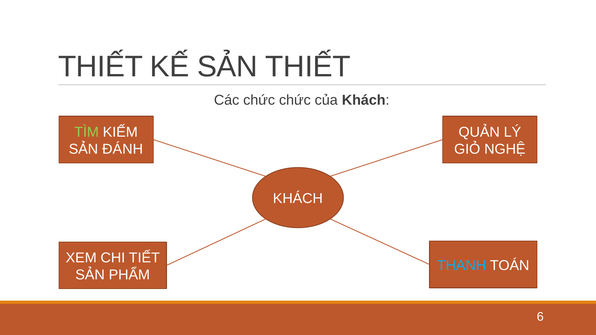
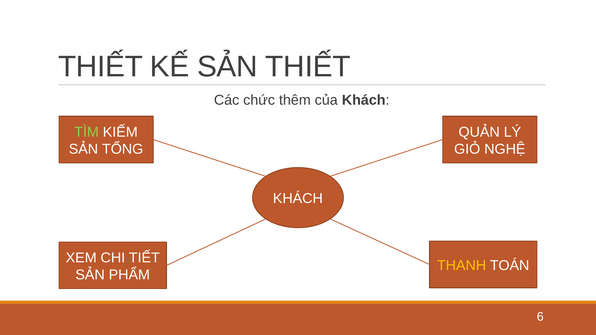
chức chức: chức -> thêm
ĐÁNH: ĐÁNH -> TỔNG
THANH colour: light blue -> yellow
